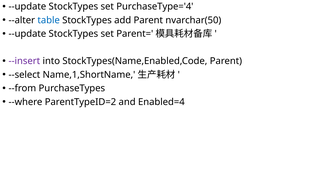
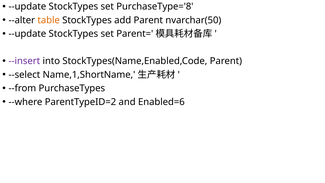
PurchaseType='4: PurchaseType='4 -> PurchaseType='8
table colour: blue -> orange
Enabled=4: Enabled=4 -> Enabled=6
